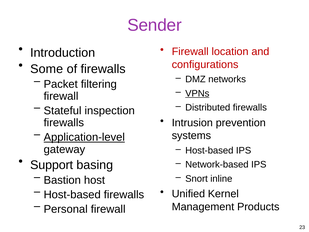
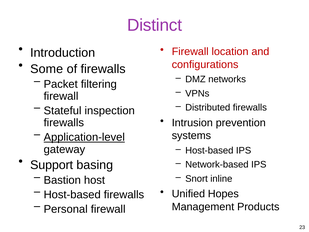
Sender: Sender -> Distinct
VPNs underline: present -> none
Kernel: Kernel -> Hopes
